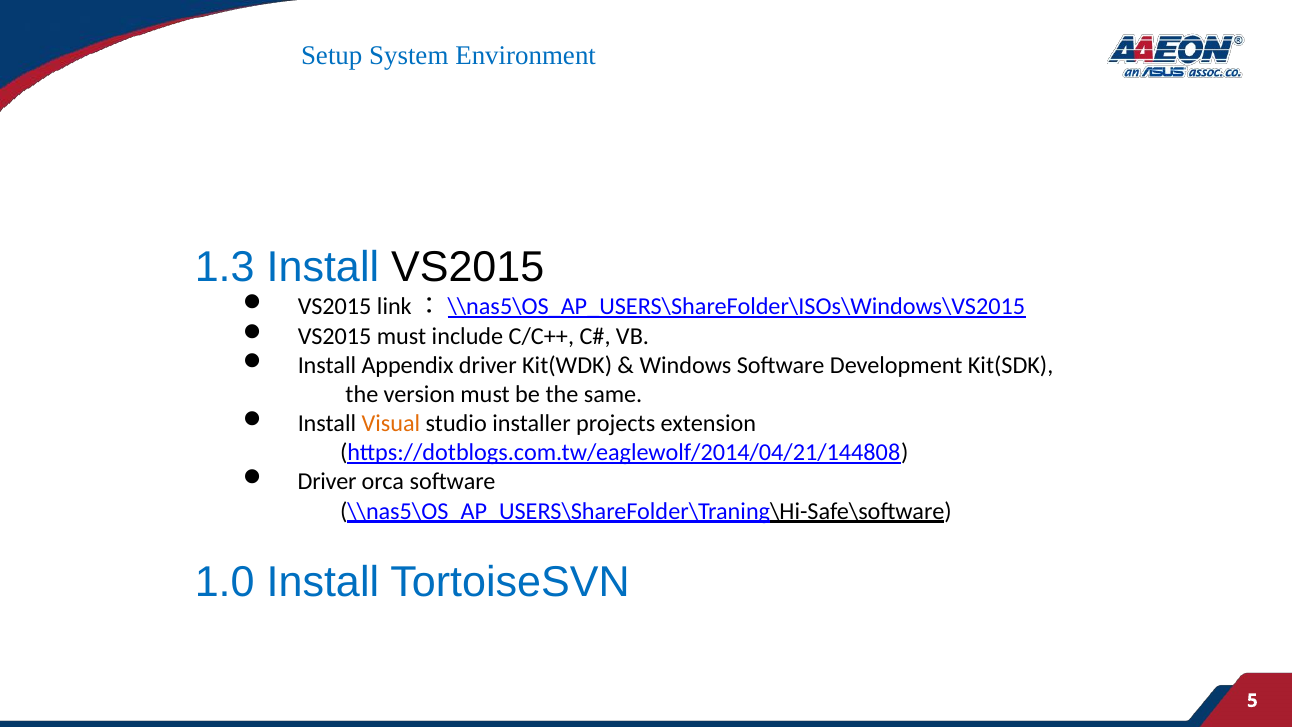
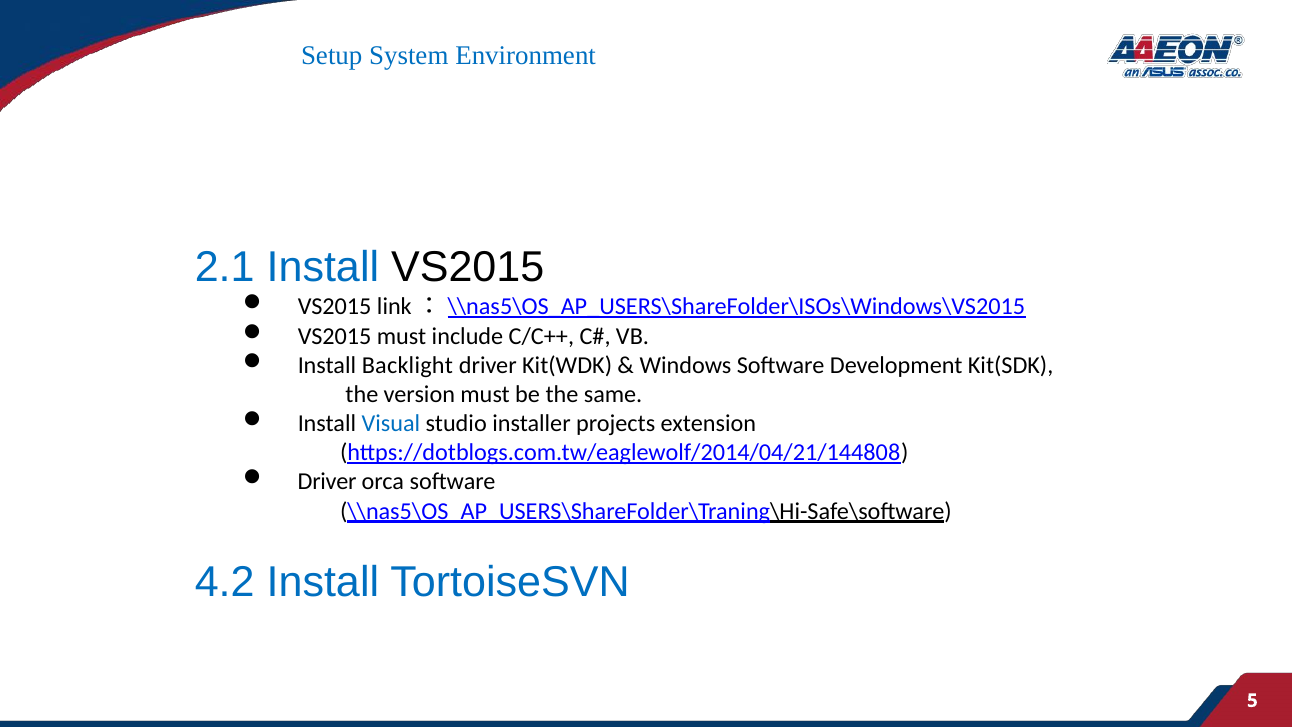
1.3: 1.3 -> 2.1
Appendix: Appendix -> Backlight
Visual colour: orange -> blue
1.0: 1.0 -> 4.2
